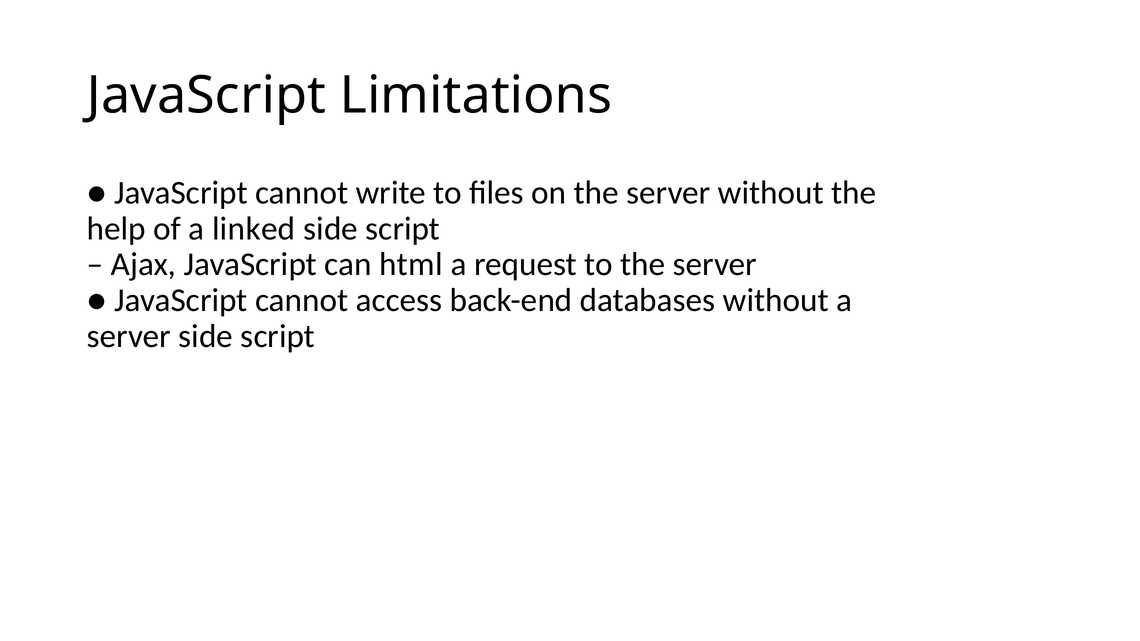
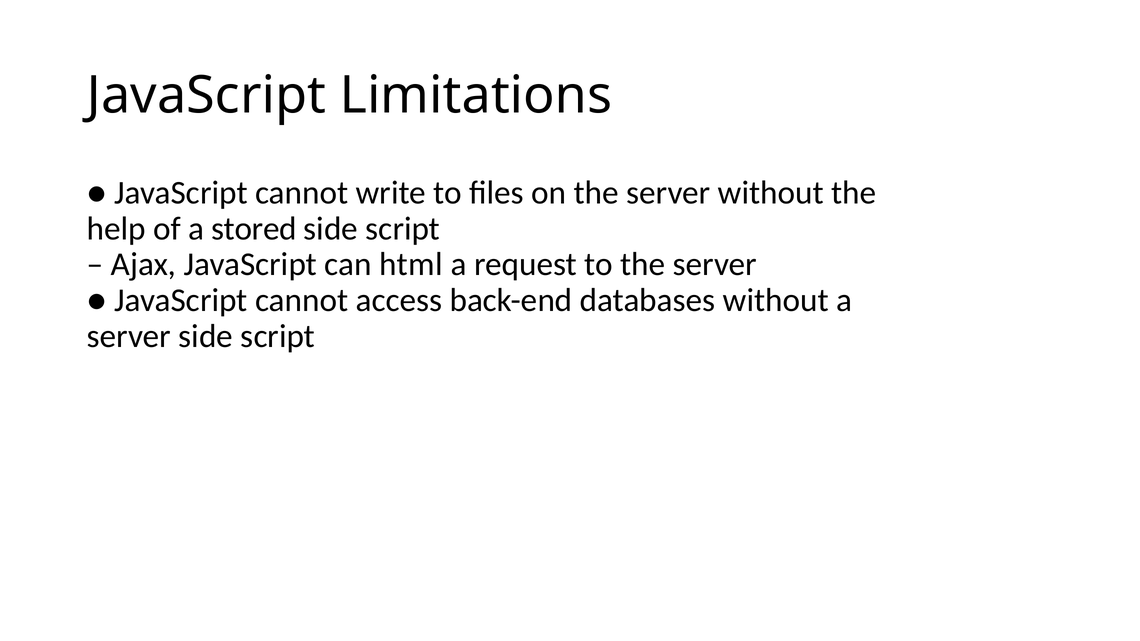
linked: linked -> stored
